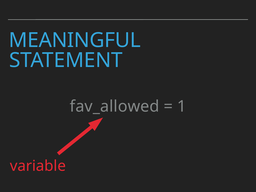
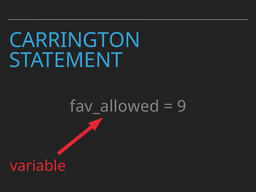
MEANINGFUL: MEANINGFUL -> CARRINGTON
1: 1 -> 9
